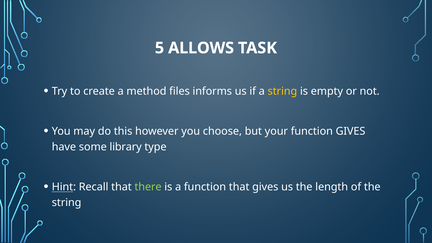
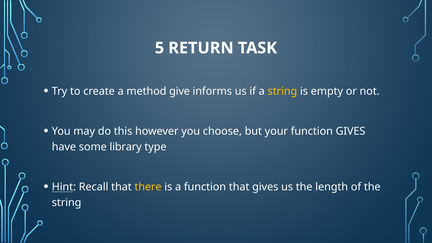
ALLOWS: ALLOWS -> RETURN
files: files -> give
there colour: light green -> yellow
